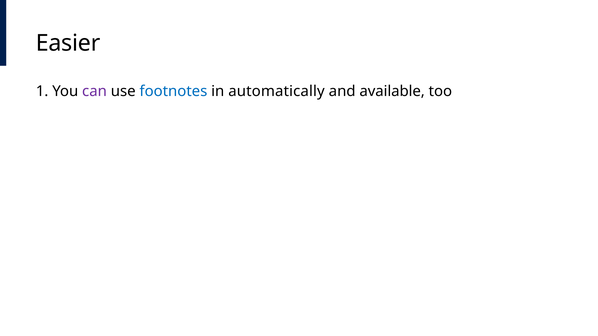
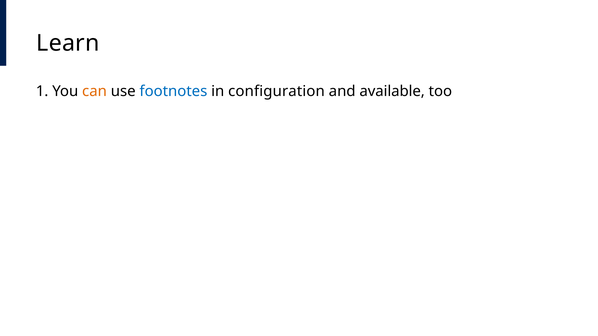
Easier: Easier -> Learn
can colour: purple -> orange
automatically: automatically -> configuration
